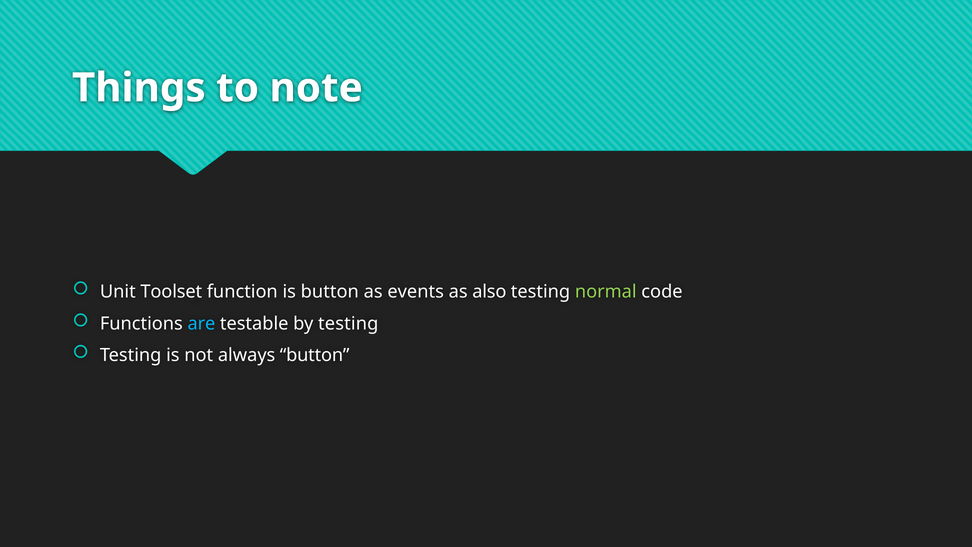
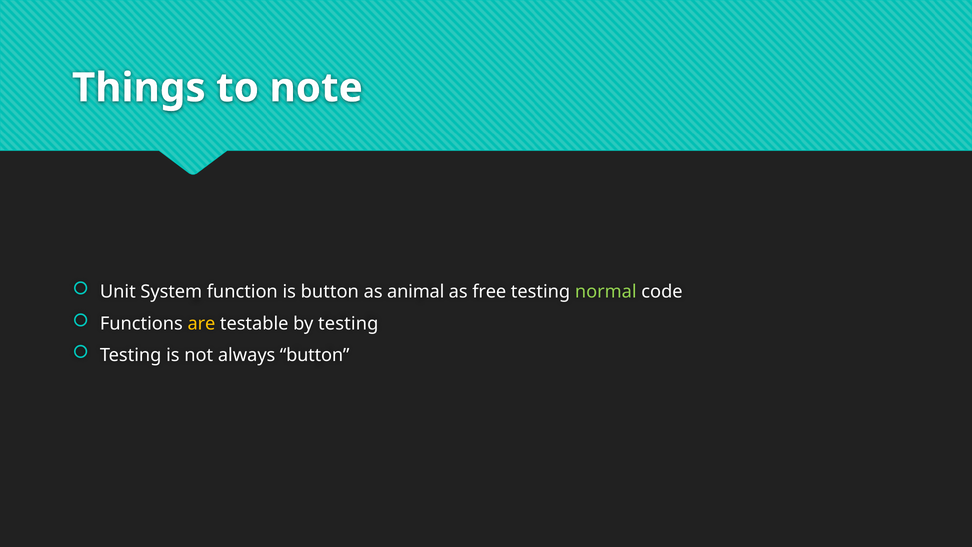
Toolset: Toolset -> System
events: events -> animal
also: also -> free
are colour: light blue -> yellow
